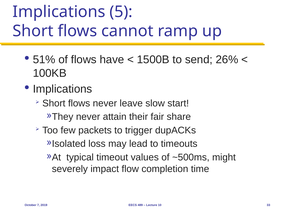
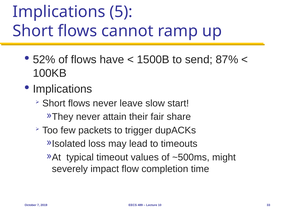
51%: 51% -> 52%
26%: 26% -> 87%
